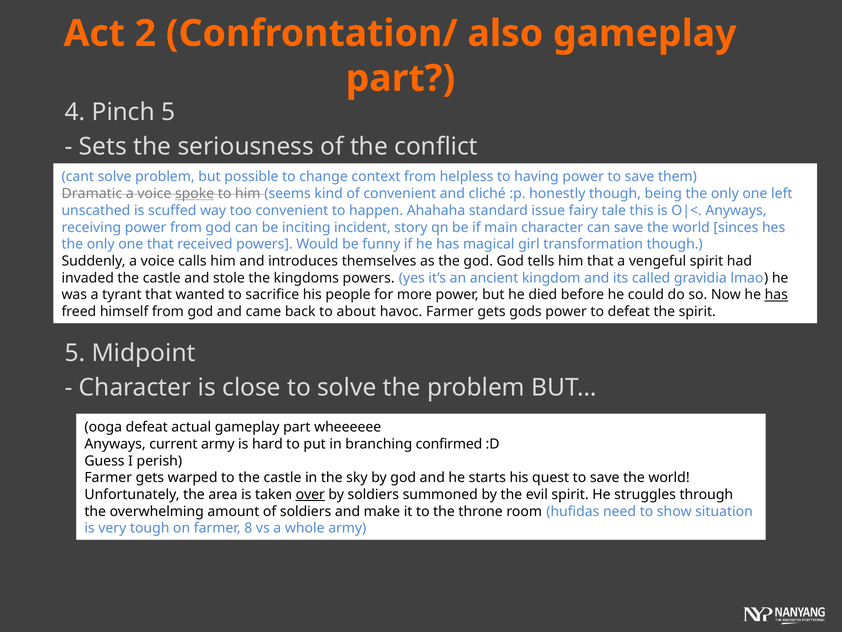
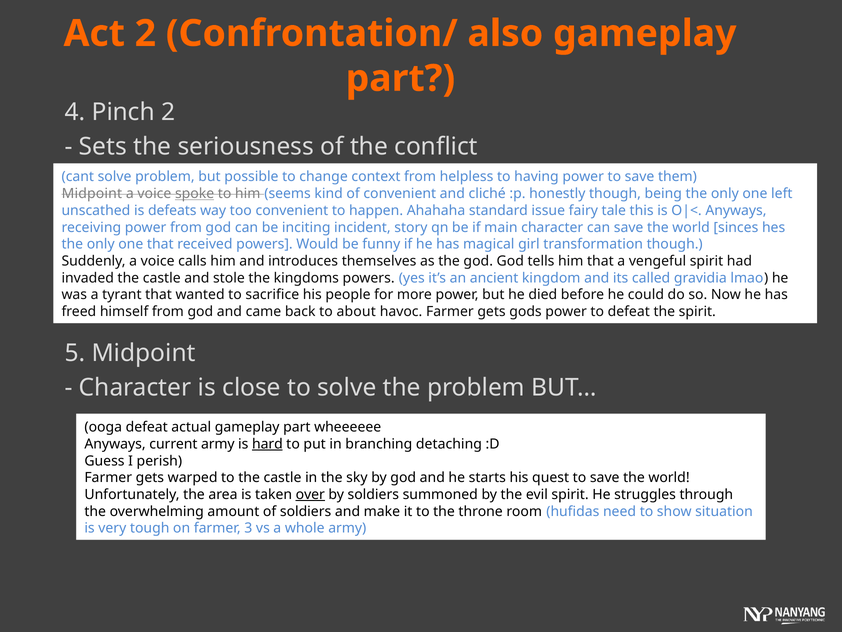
Pinch 5: 5 -> 2
Dramatic at (92, 194): Dramatic -> Midpoint
scuffed: scuffed -> defeats
has at (776, 295) underline: present -> none
hard underline: none -> present
confirmed: confirmed -> detaching
8: 8 -> 3
